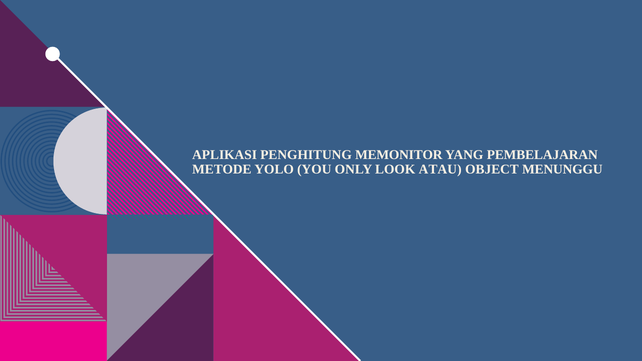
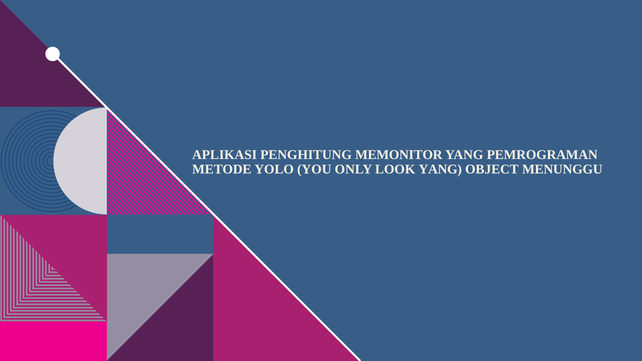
PEMBELAJARAN: PEMBELAJARAN -> PEMROGRAMAN
LOOK ATAU: ATAU -> YANG
